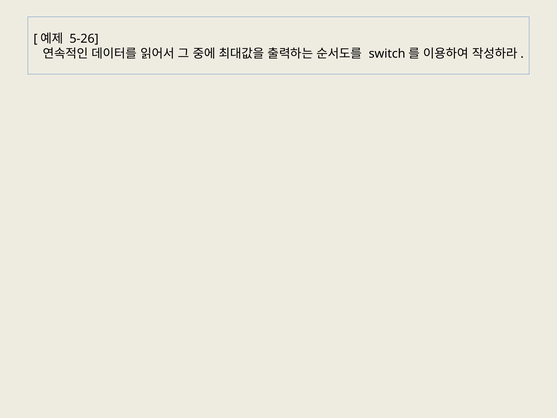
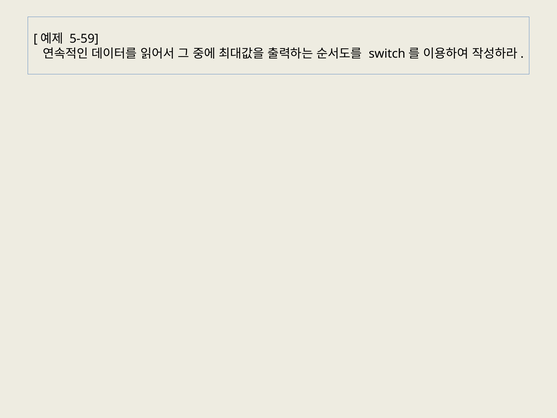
5-26: 5-26 -> 5-59
